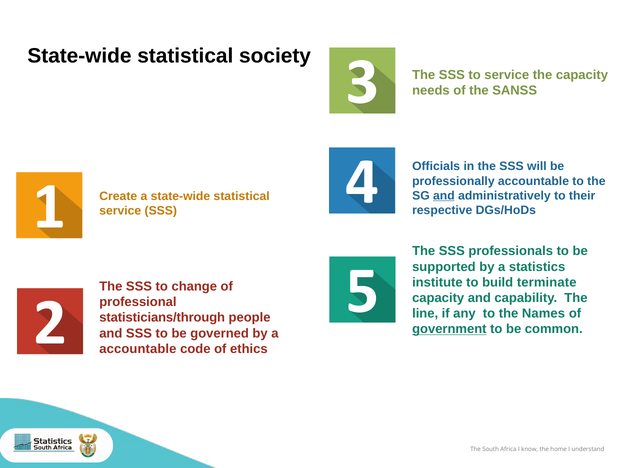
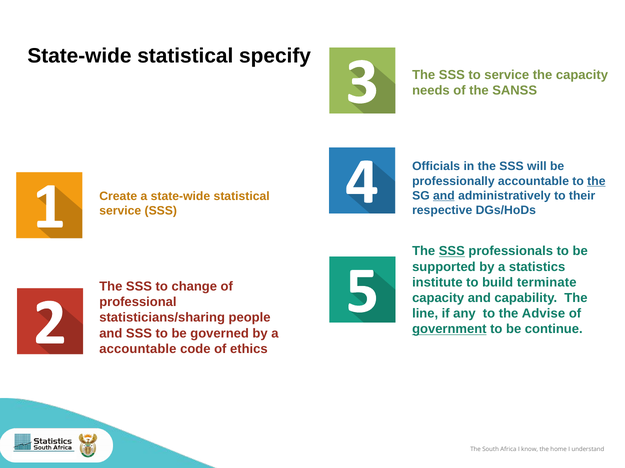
society: society -> specify
the at (596, 181) underline: none -> present
SSS at (452, 252) underline: none -> present
Names: Names -> Advise
statisticians/through: statisticians/through -> statisticians/sharing
common: common -> continue
